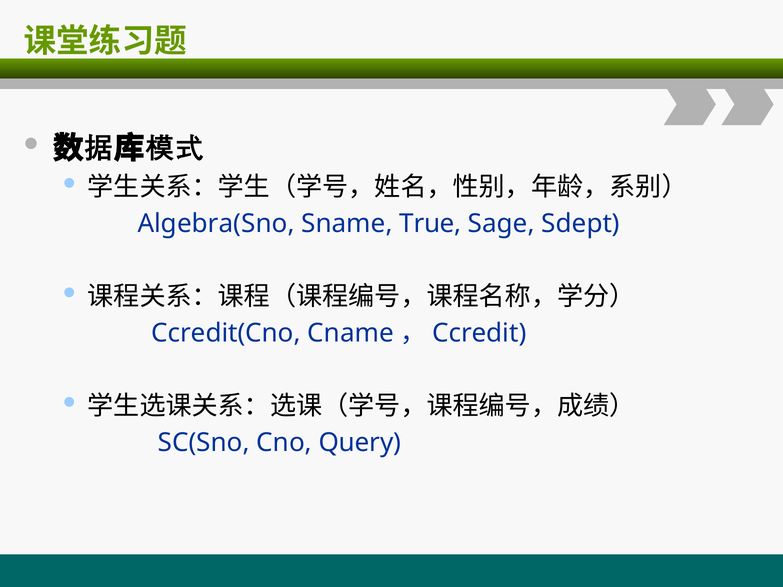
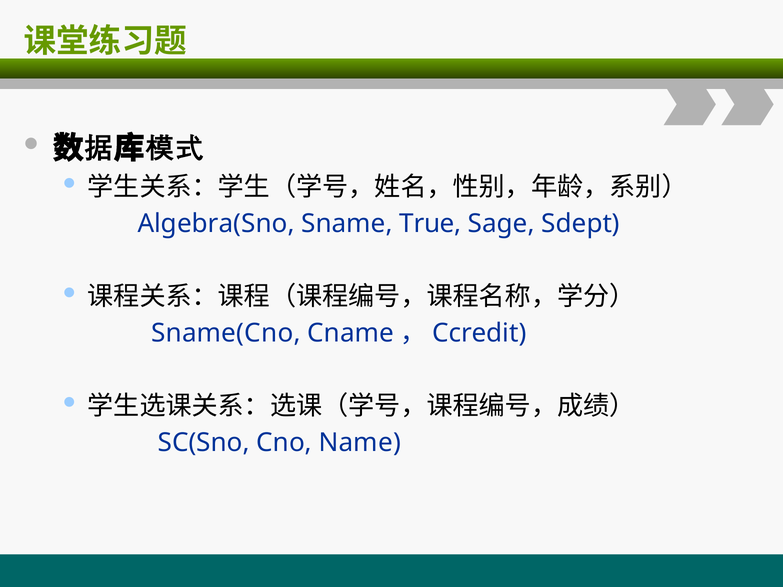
Ccredit(Cno: Ccredit(Cno -> Sname(Cno
Query: Query -> Name
